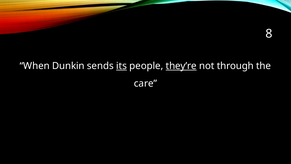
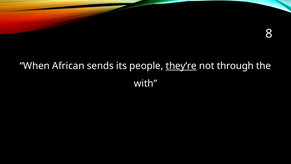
Dunkin: Dunkin -> African
its underline: present -> none
care: care -> with
